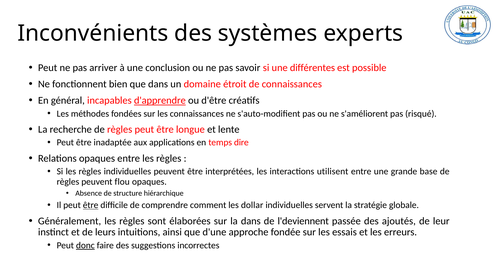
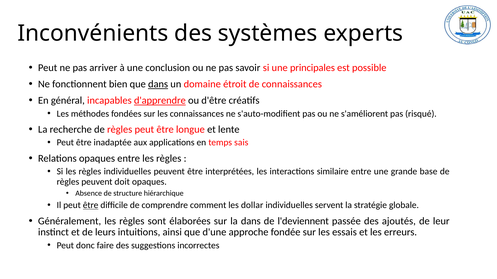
différentes: différentes -> principales
dans at (158, 84) underline: none -> present
dire: dire -> sais
utilisent: utilisent -> similaire
flou: flou -> doit
donc underline: present -> none
